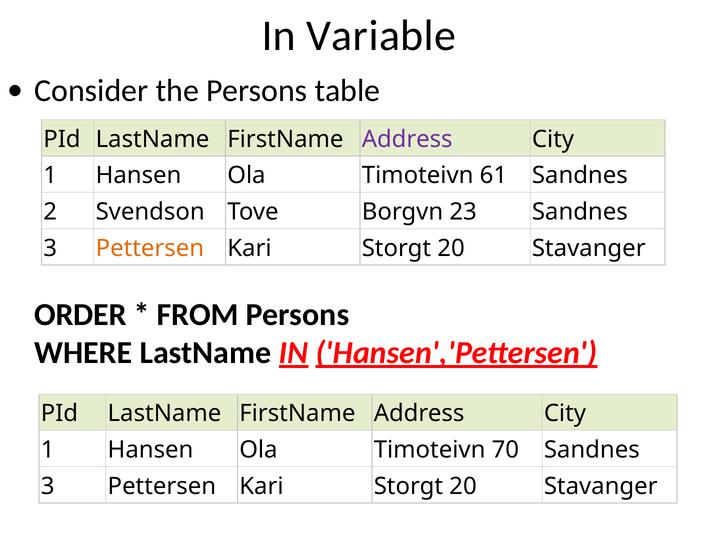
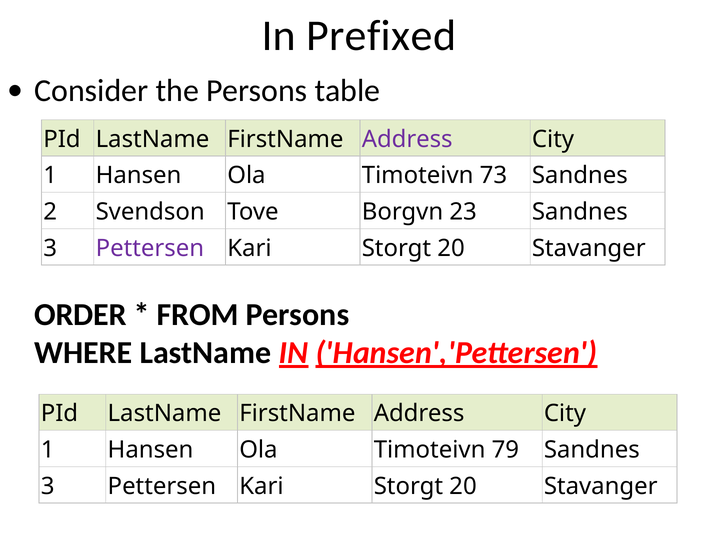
Variable: Variable -> Prefixed
61: 61 -> 73
Pettersen at (150, 248) colour: orange -> purple
70: 70 -> 79
